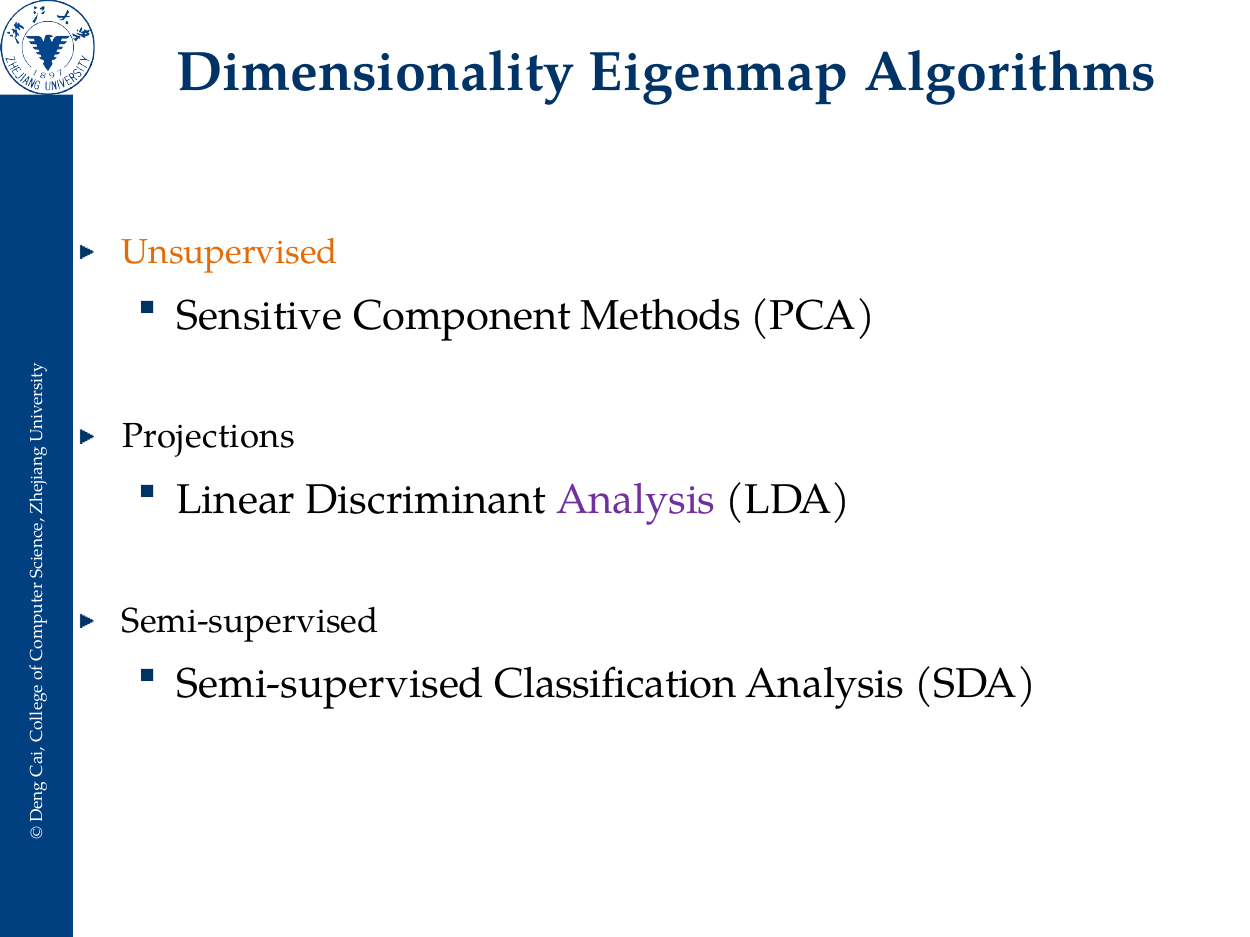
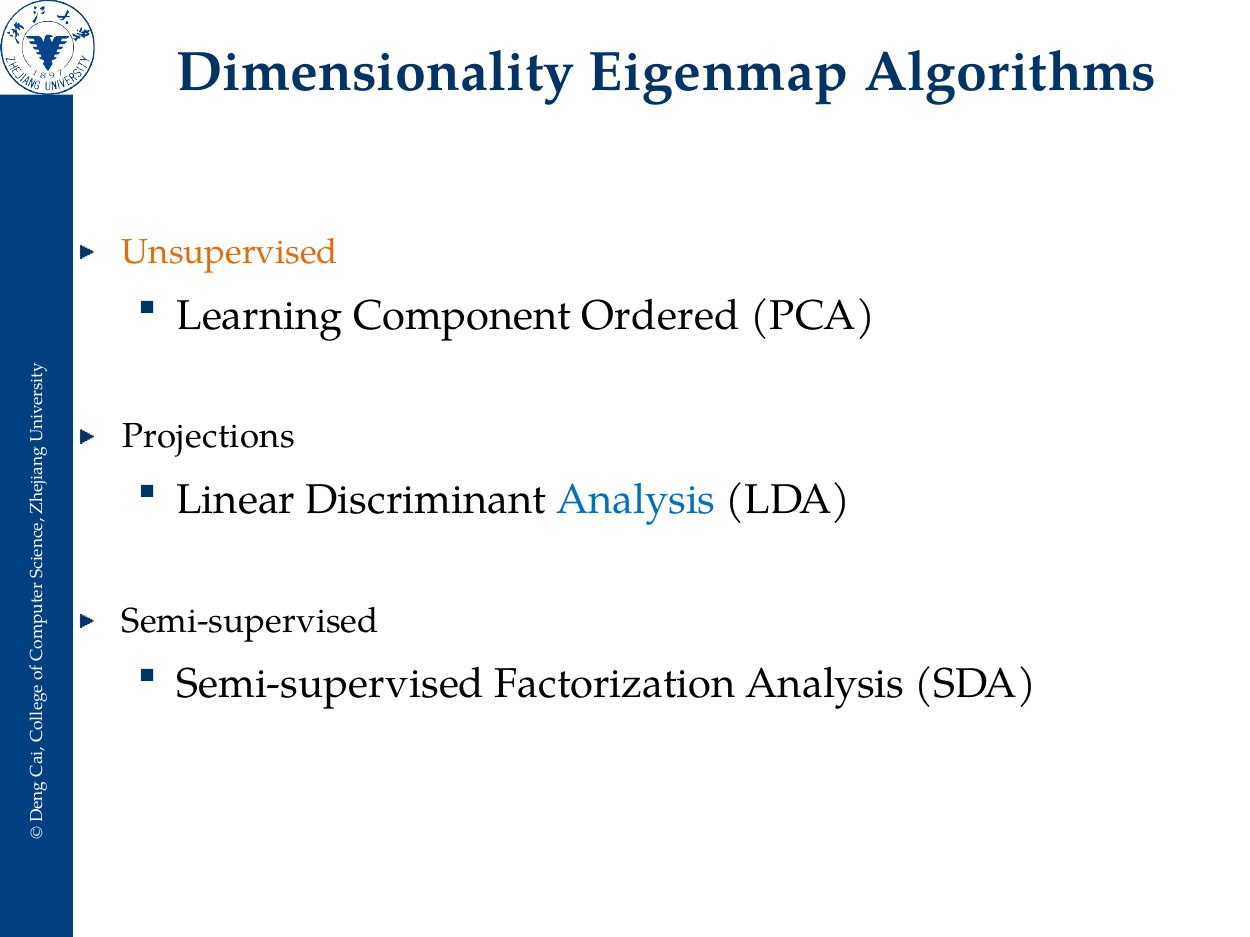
Sensitive: Sensitive -> Learning
Methods: Methods -> Ordered
Analysis at (636, 500) colour: purple -> blue
Classification: Classification -> Factorization
